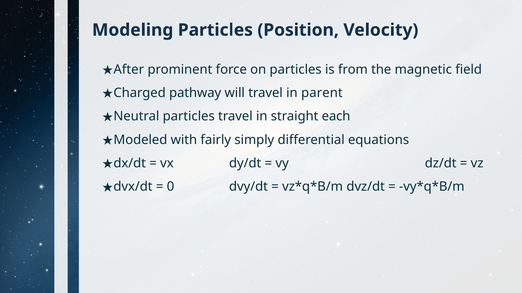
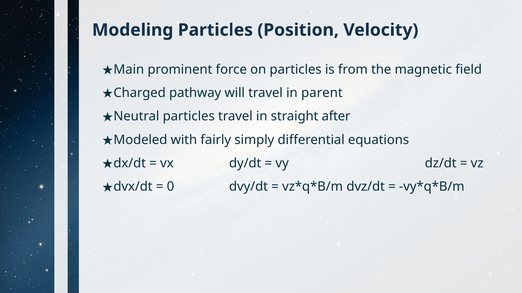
After: After -> Main
each: each -> after
